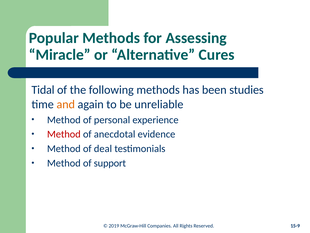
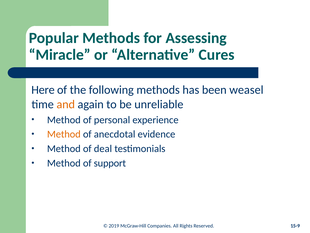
Tidal: Tidal -> Here
studies: studies -> weasel
Method at (64, 134) colour: red -> orange
